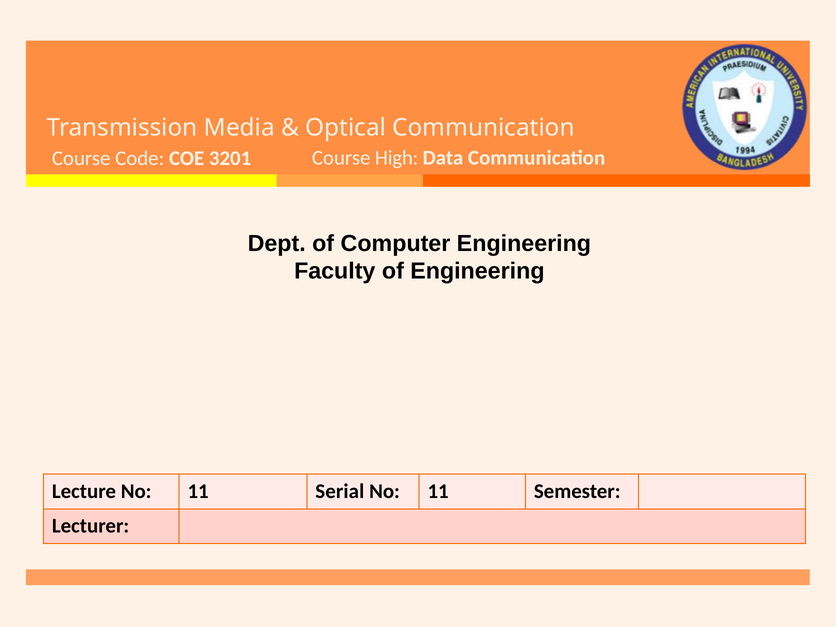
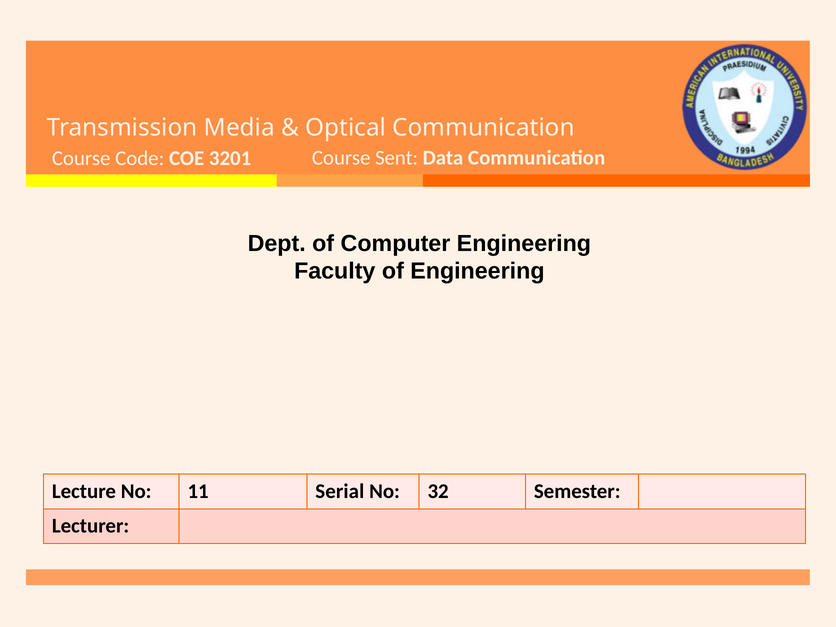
High: High -> Sent
11 at (438, 491): 11 -> 32
